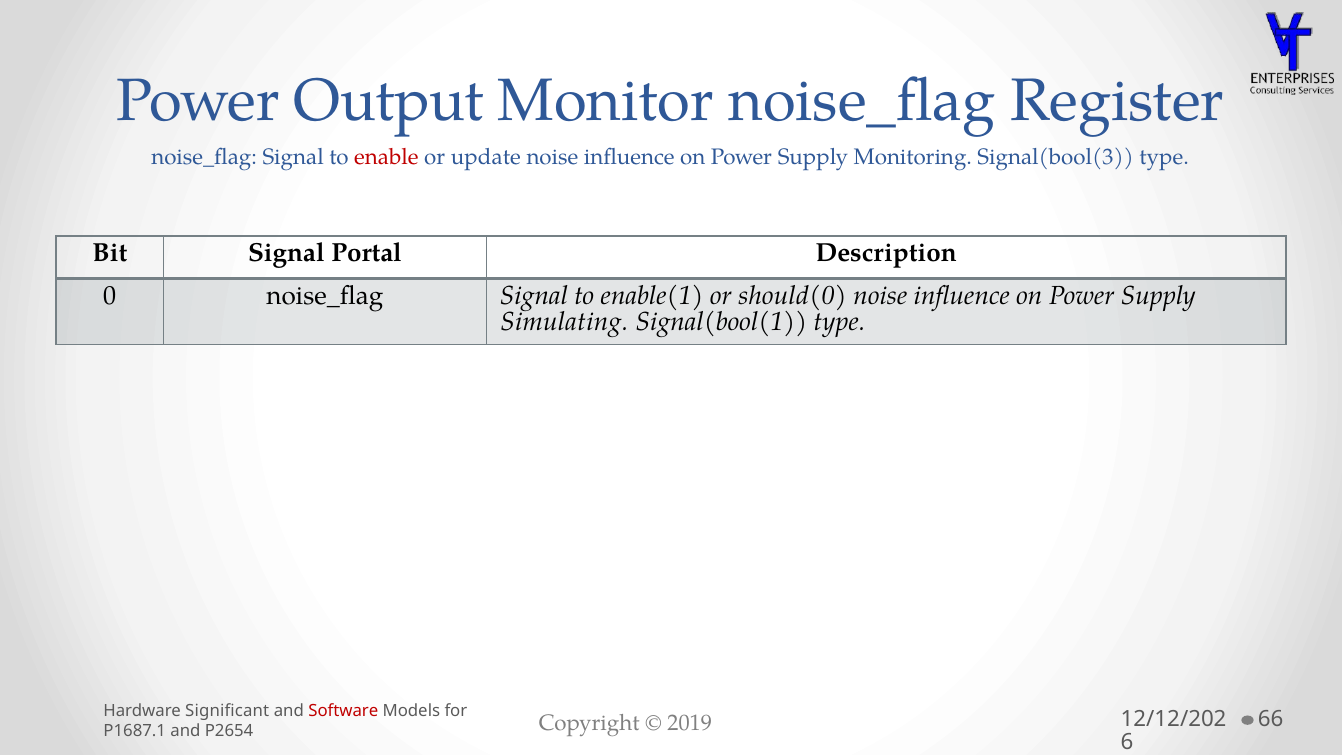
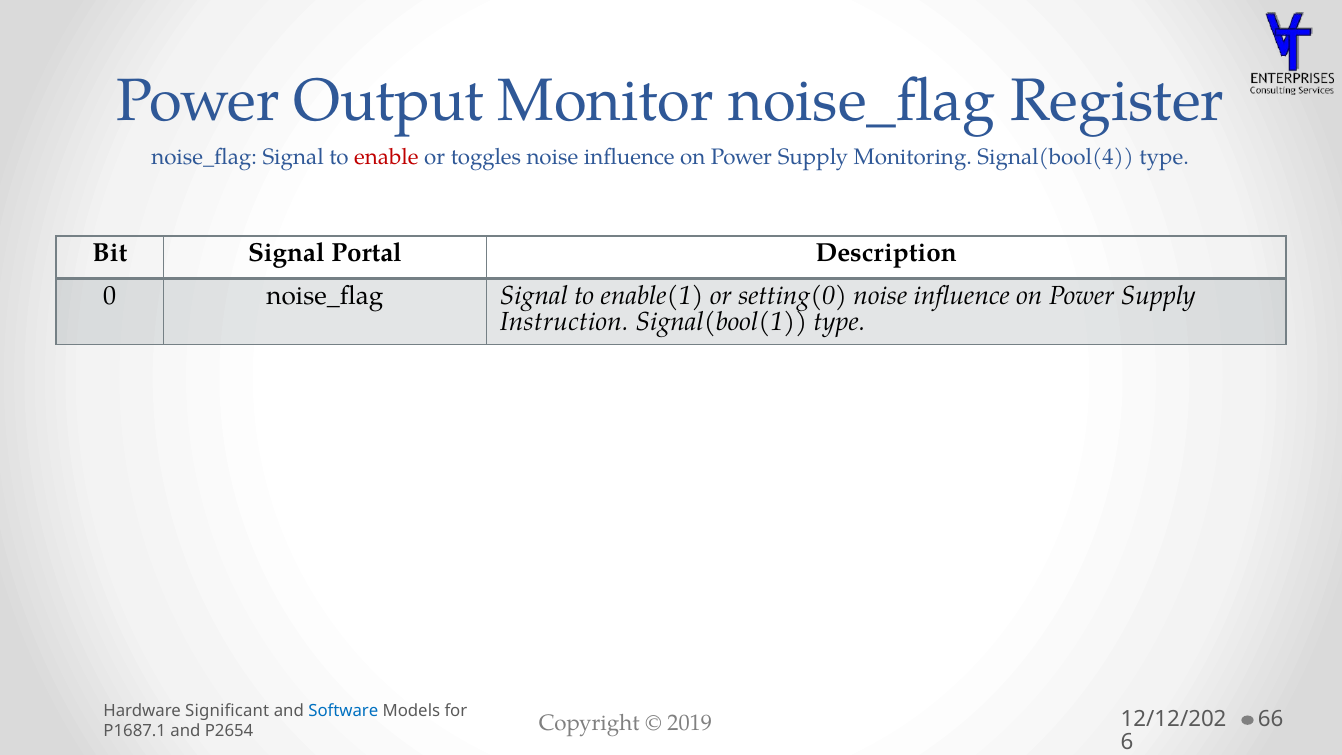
update: update -> toggles
Signal(bool(3: Signal(bool(3 -> Signal(bool(4
should(0: should(0 -> setting(0
Simulating: Simulating -> Instruction
Software colour: red -> blue
